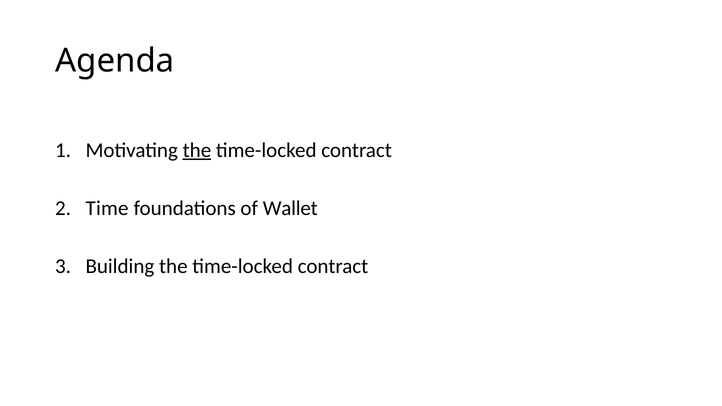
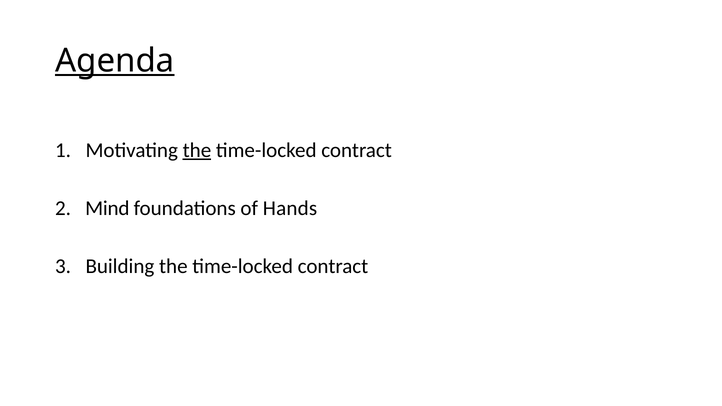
Agenda underline: none -> present
Time: Time -> Mind
Wallet: Wallet -> Hands
